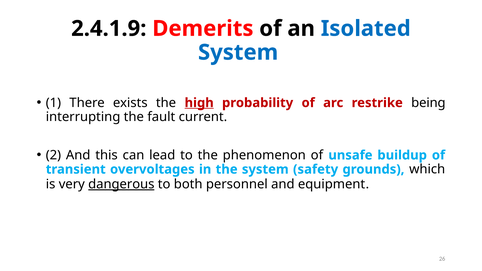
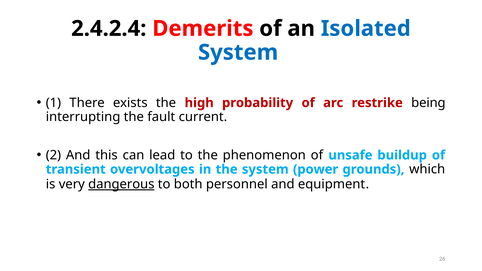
2.4.1.9: 2.4.1.9 -> 2.4.2.4
high underline: present -> none
safety: safety -> power
